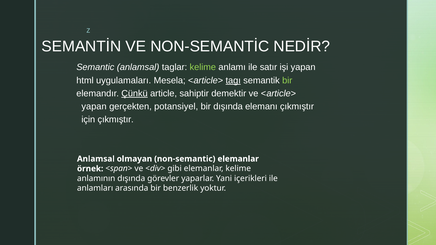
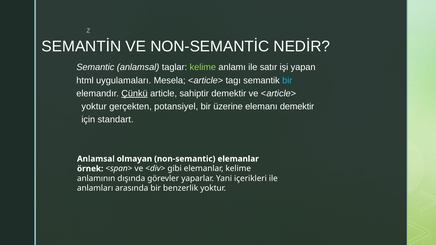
tagı underline: present -> none
bir at (287, 80) colour: light green -> light blue
yapan at (94, 107): yapan -> yoktur
bir dışında: dışında -> üzerine
elemanı çıkmıştır: çıkmıştır -> demektir
için çıkmıştır: çıkmıştır -> standart
